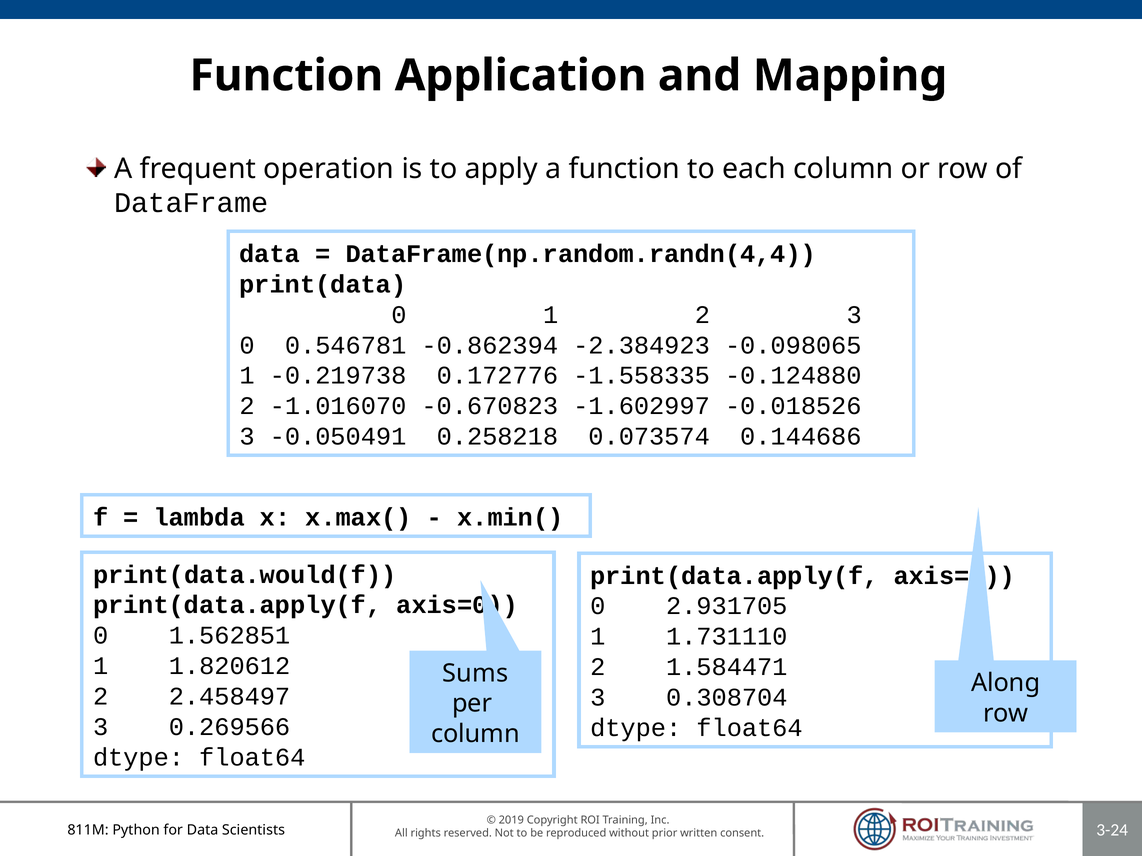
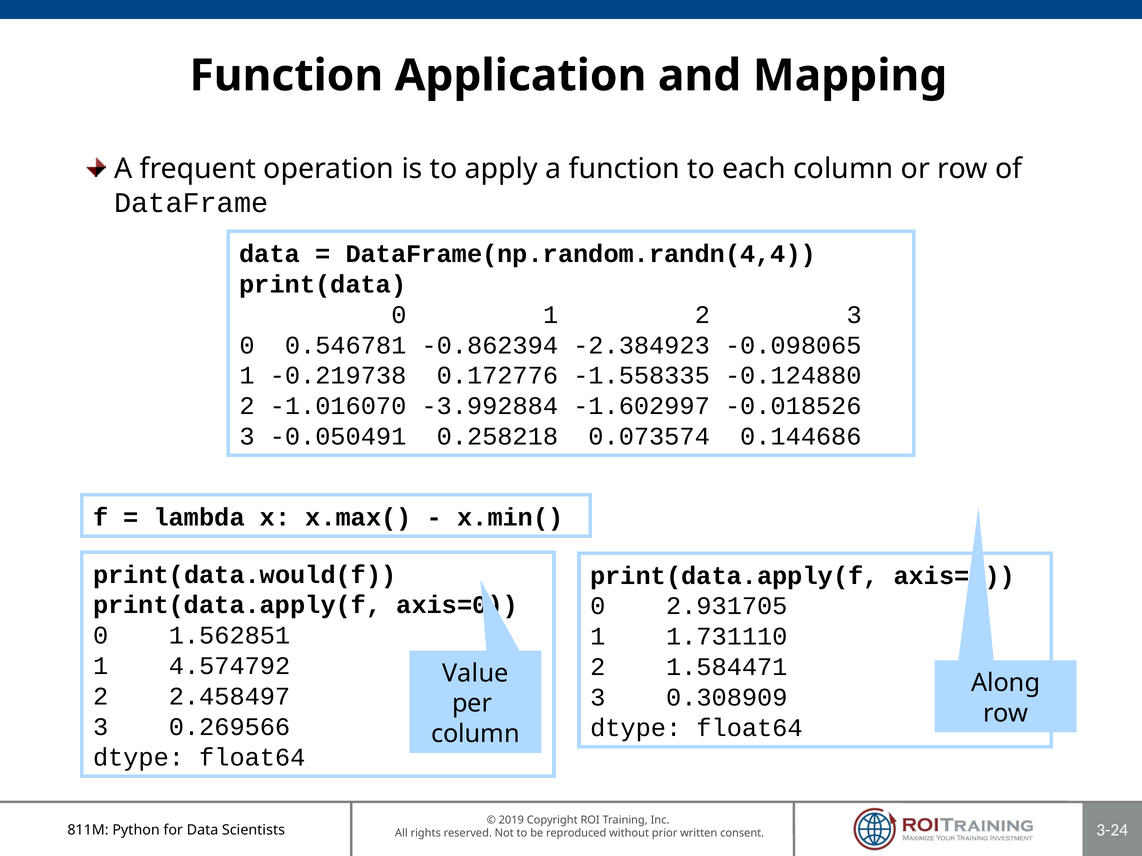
-0.670823: -0.670823 -> -3.992884
1.820612: 1.820612 -> 4.574792
Sums: Sums -> Value
0.308704: 0.308704 -> 0.308909
